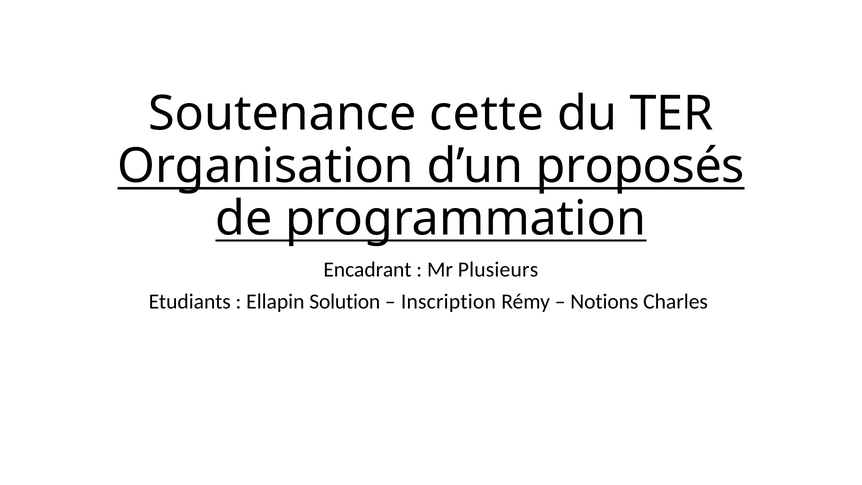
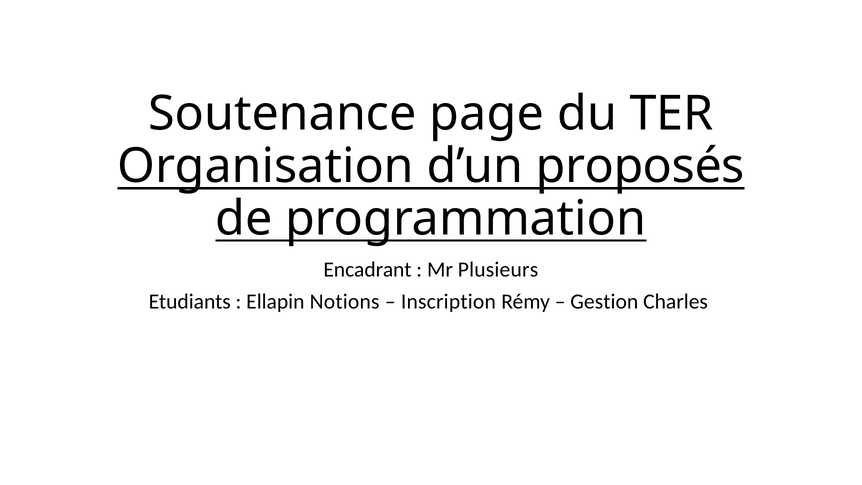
cette: cette -> page
Solution: Solution -> Notions
Notions: Notions -> Gestion
